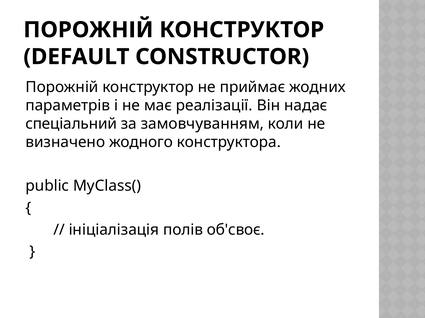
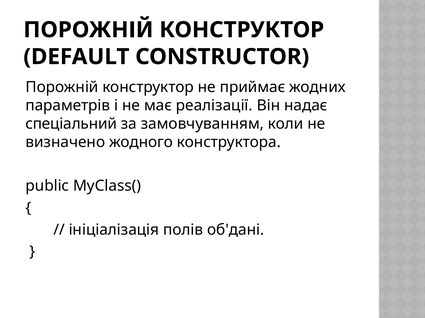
об'своє: об'своє -> об'дані
